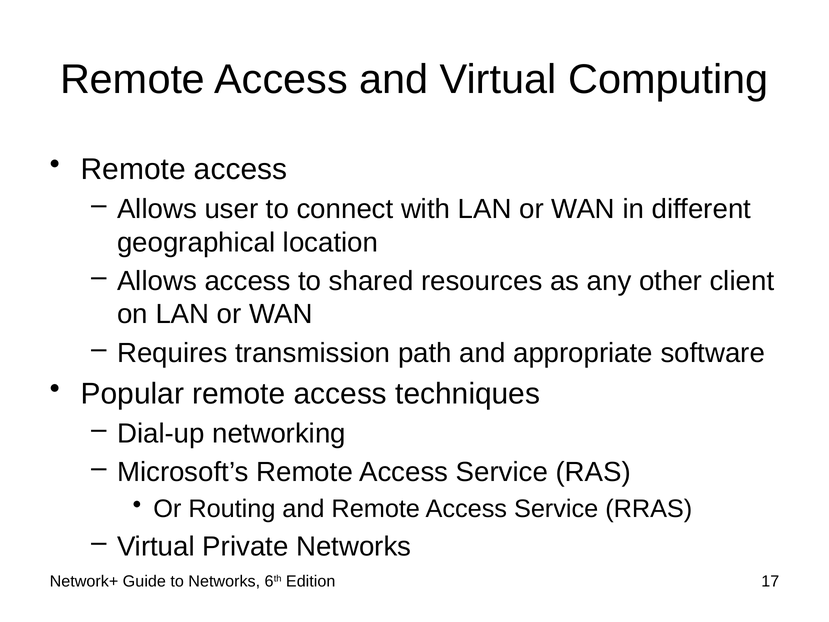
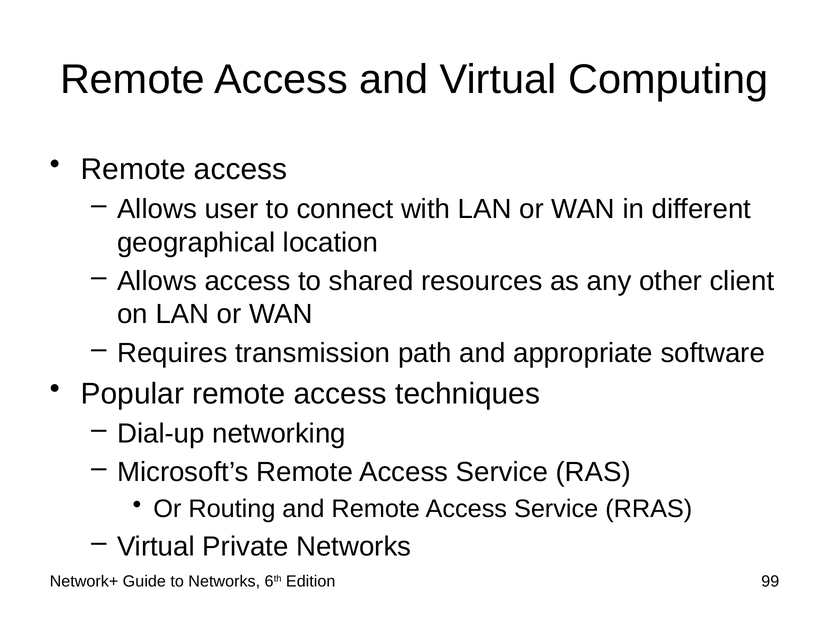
17: 17 -> 99
